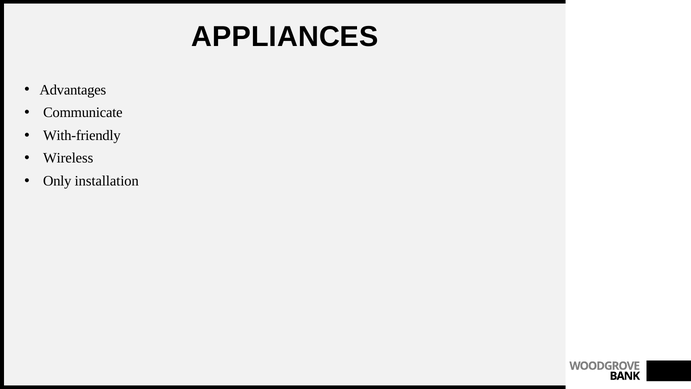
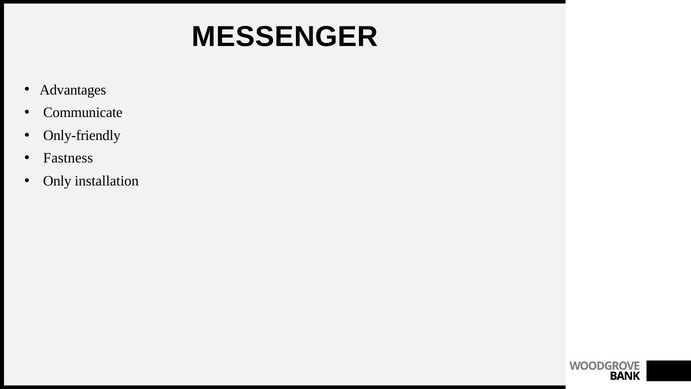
APPLIANCES: APPLIANCES -> MESSENGER
With-friendly: With-friendly -> Only-friendly
Wireless: Wireless -> Fastness
